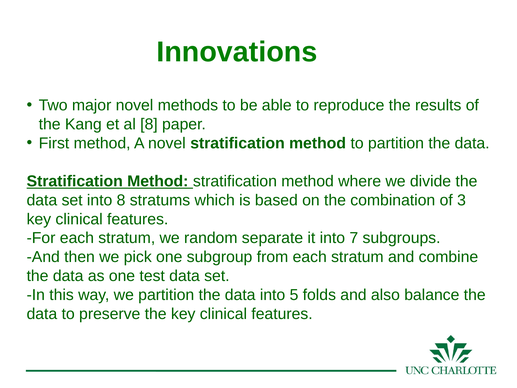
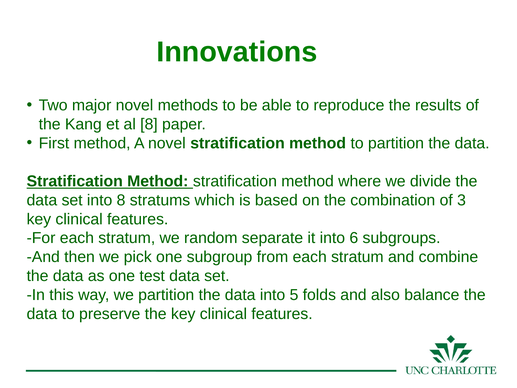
7: 7 -> 6
